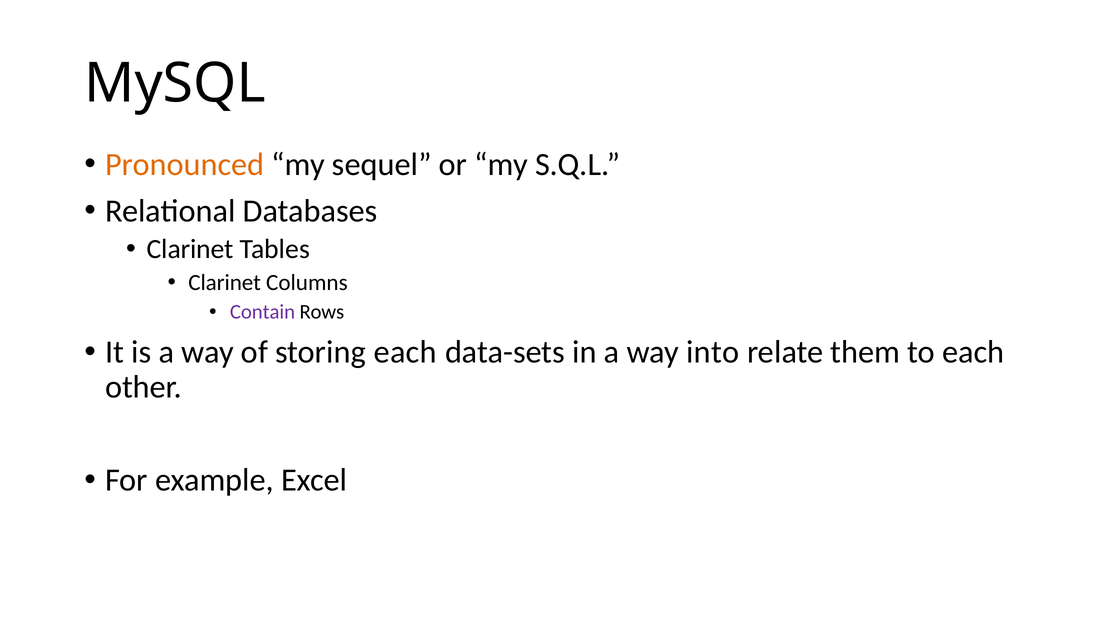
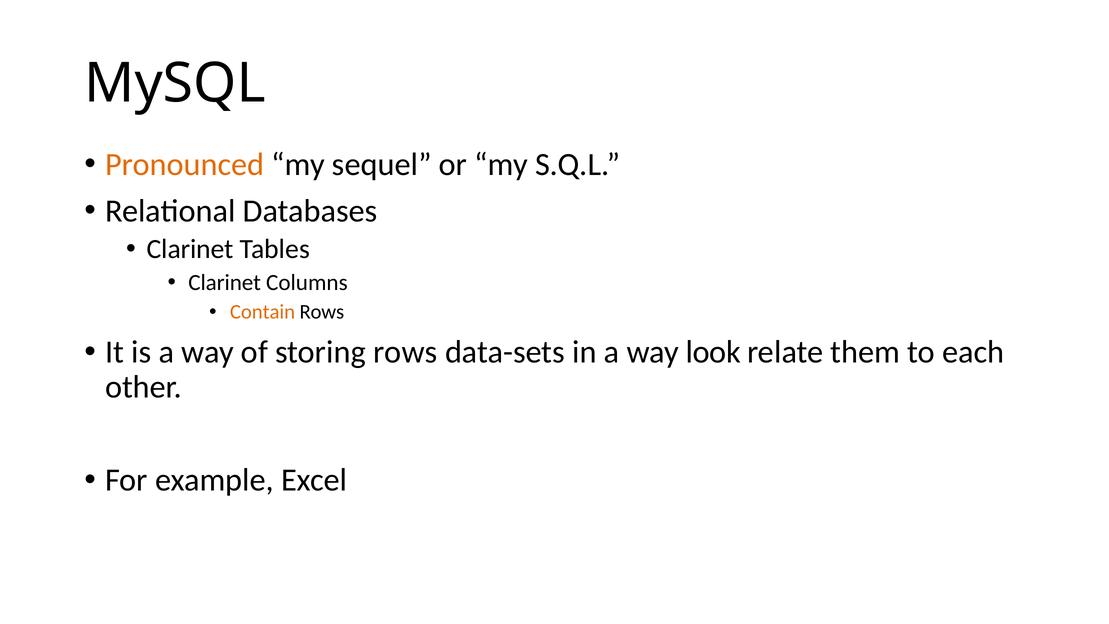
Contain colour: purple -> orange
storing each: each -> rows
into: into -> look
